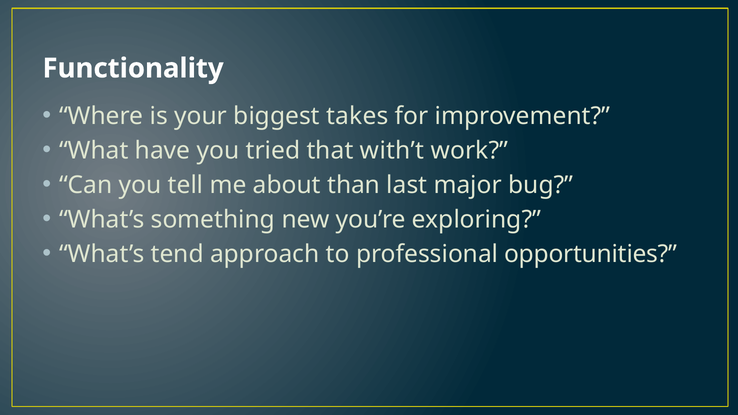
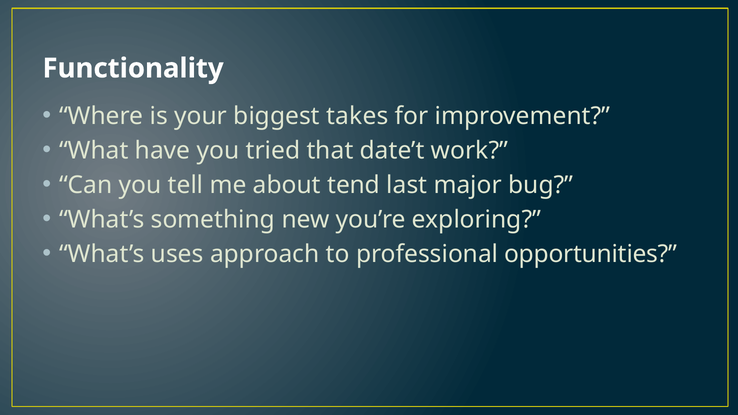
with’t: with’t -> date’t
than: than -> tend
tend: tend -> uses
